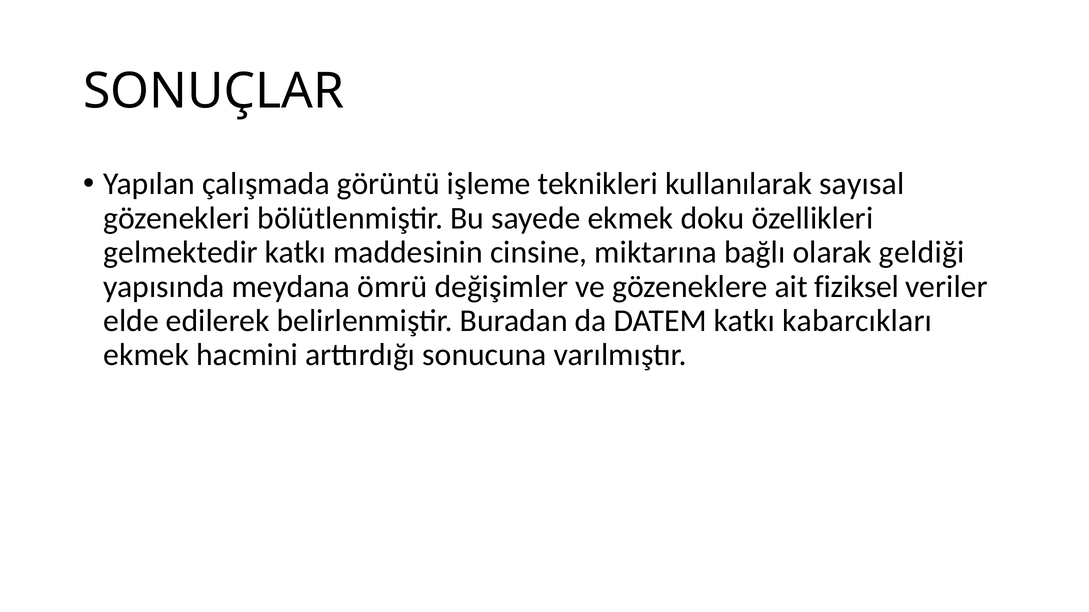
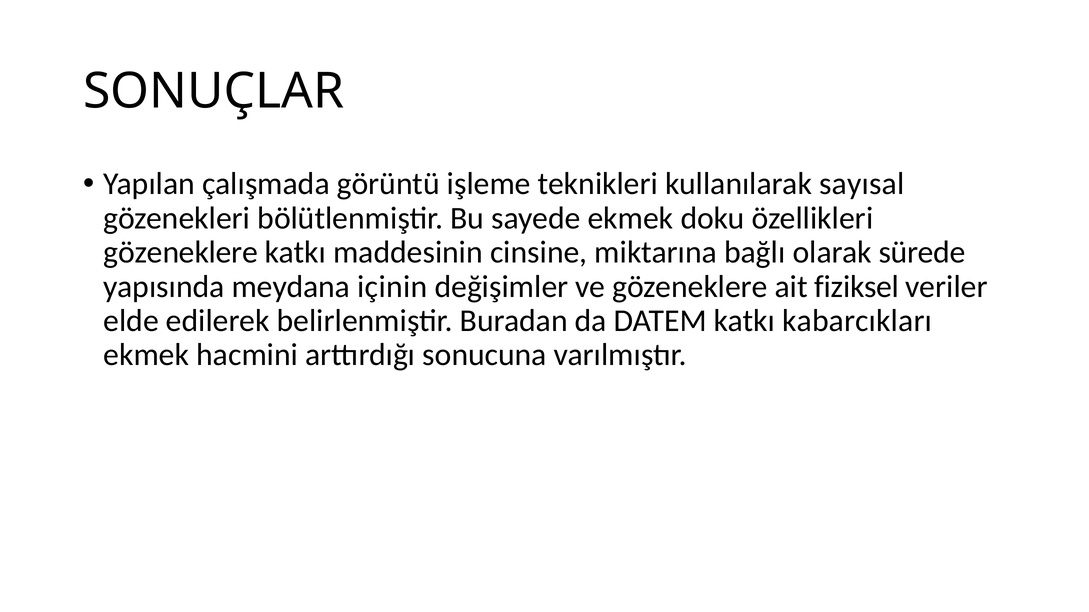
gelmektedir at (181, 253): gelmektedir -> gözeneklere
geldiği: geldiği -> sürede
ömrü: ömrü -> içinin
